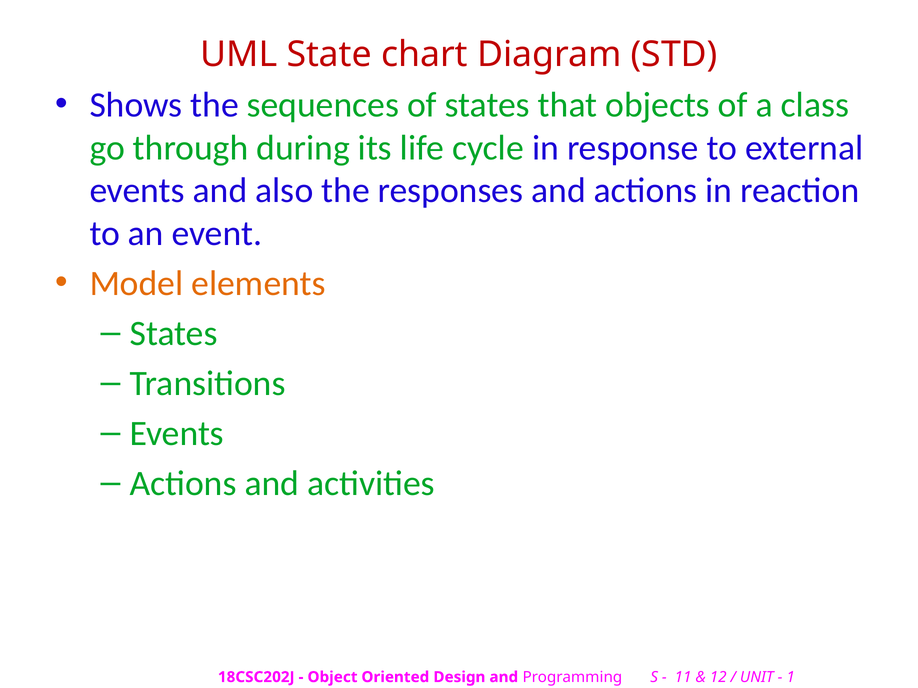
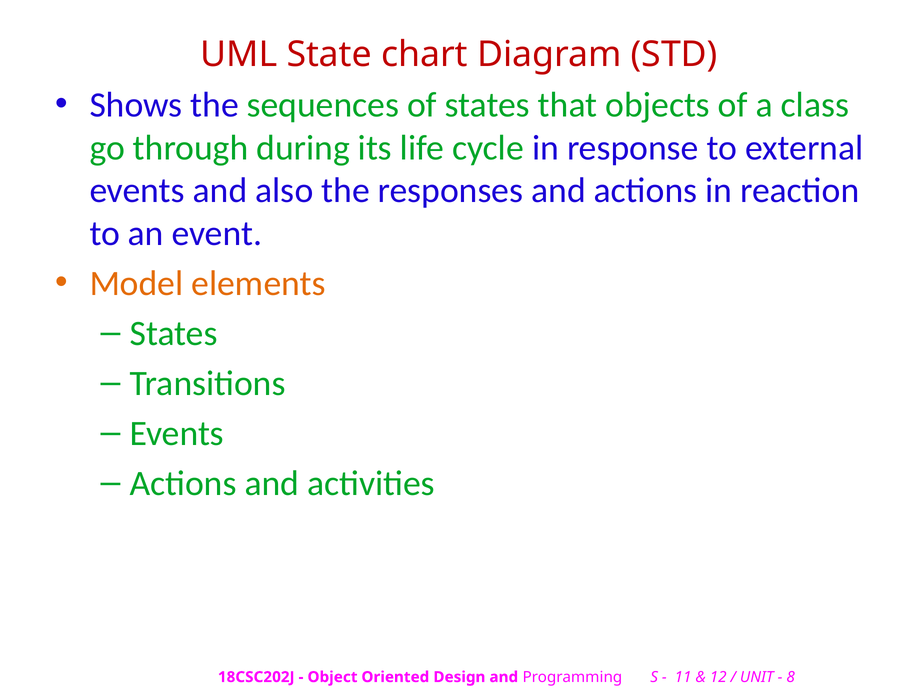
1: 1 -> 8
